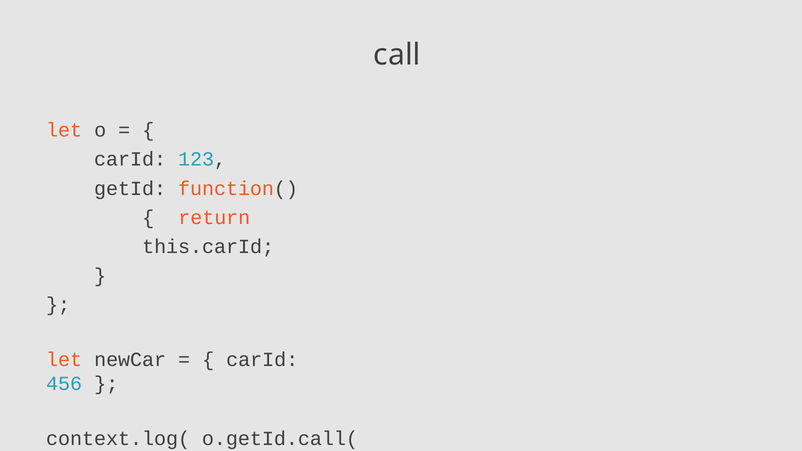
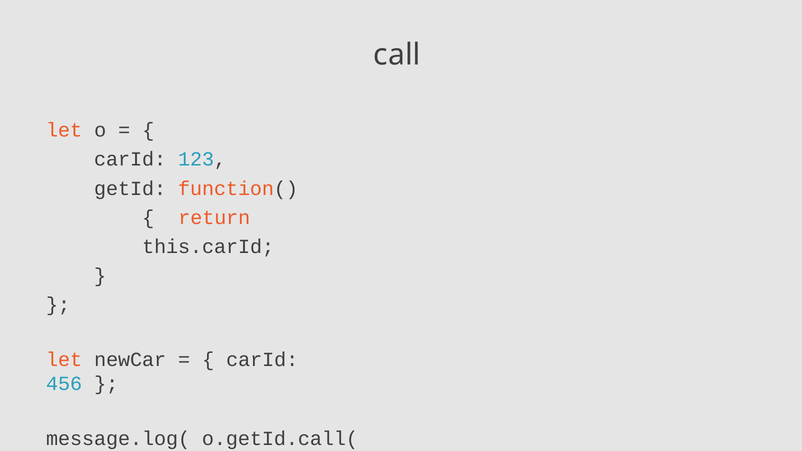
context.log(: context.log( -> message.log(
